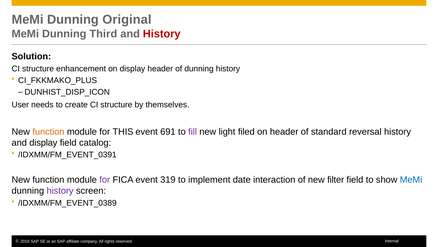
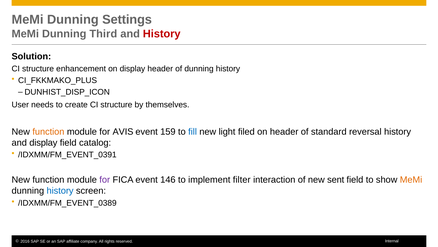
Original: Original -> Settings
THIS: THIS -> AVIS
691: 691 -> 159
fill colour: purple -> blue
319: 319 -> 146
date: date -> filter
filter: filter -> sent
MeMi at (411, 179) colour: blue -> orange
history at (60, 190) colour: purple -> blue
